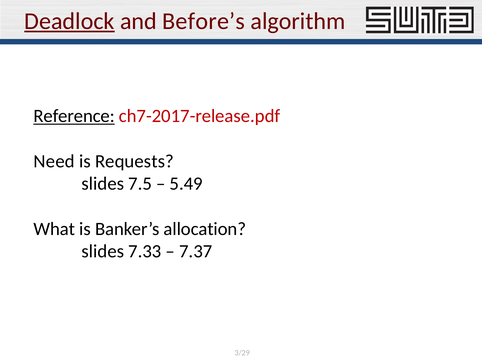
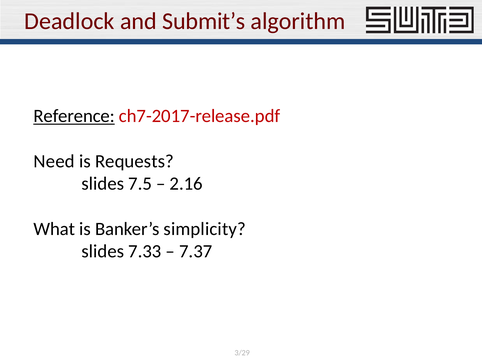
Deadlock underline: present -> none
Before’s: Before’s -> Submit’s
5.49: 5.49 -> 2.16
allocation: allocation -> simplicity
